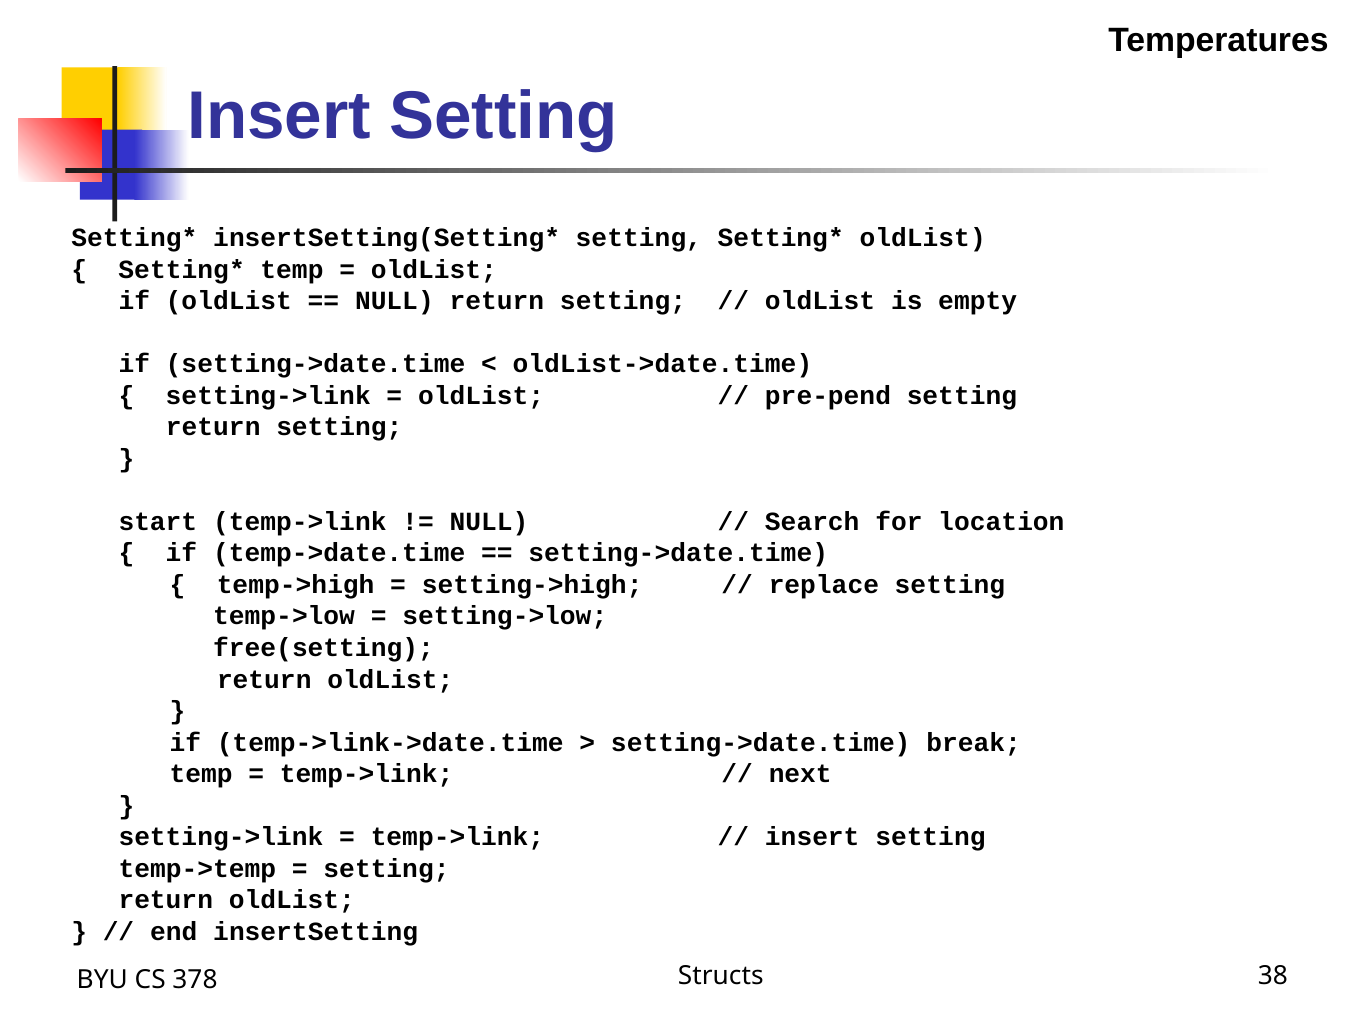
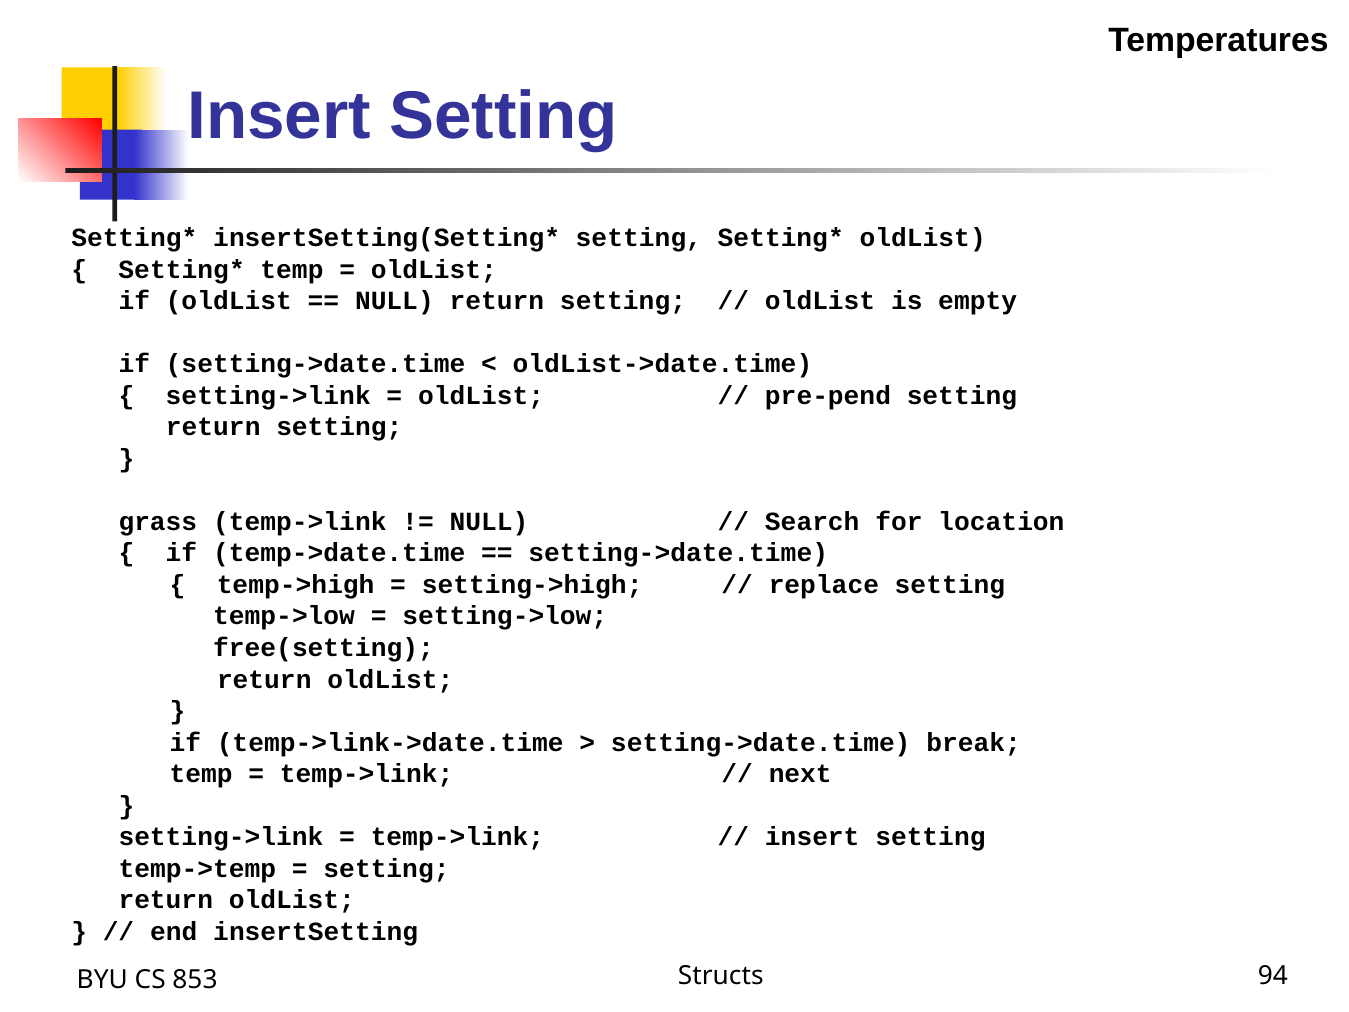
start: start -> grass
38: 38 -> 94
378: 378 -> 853
